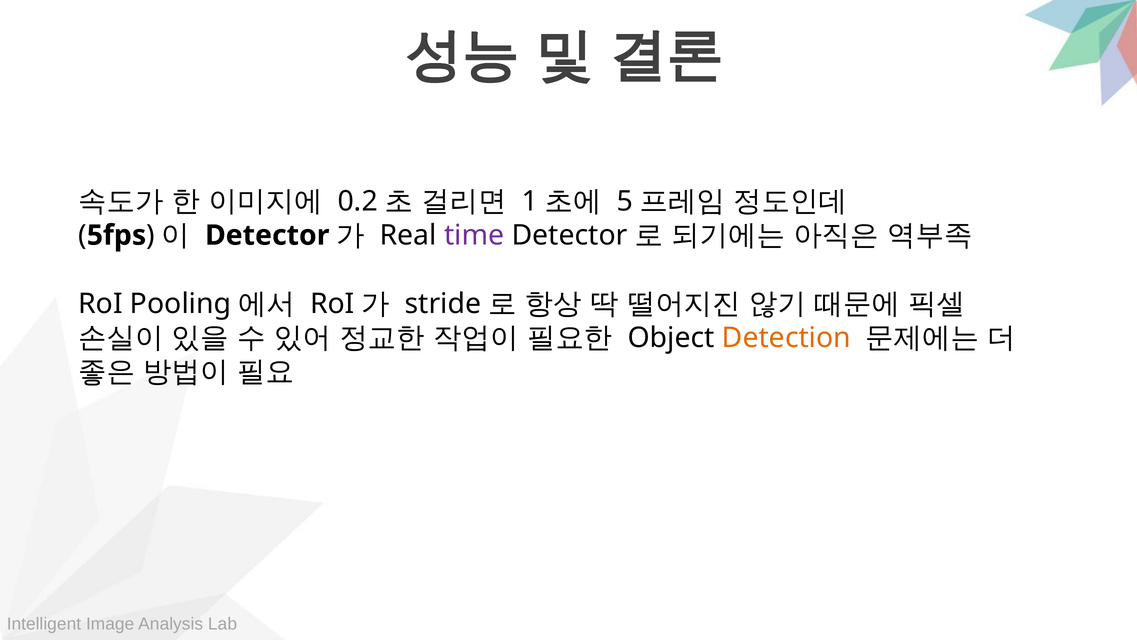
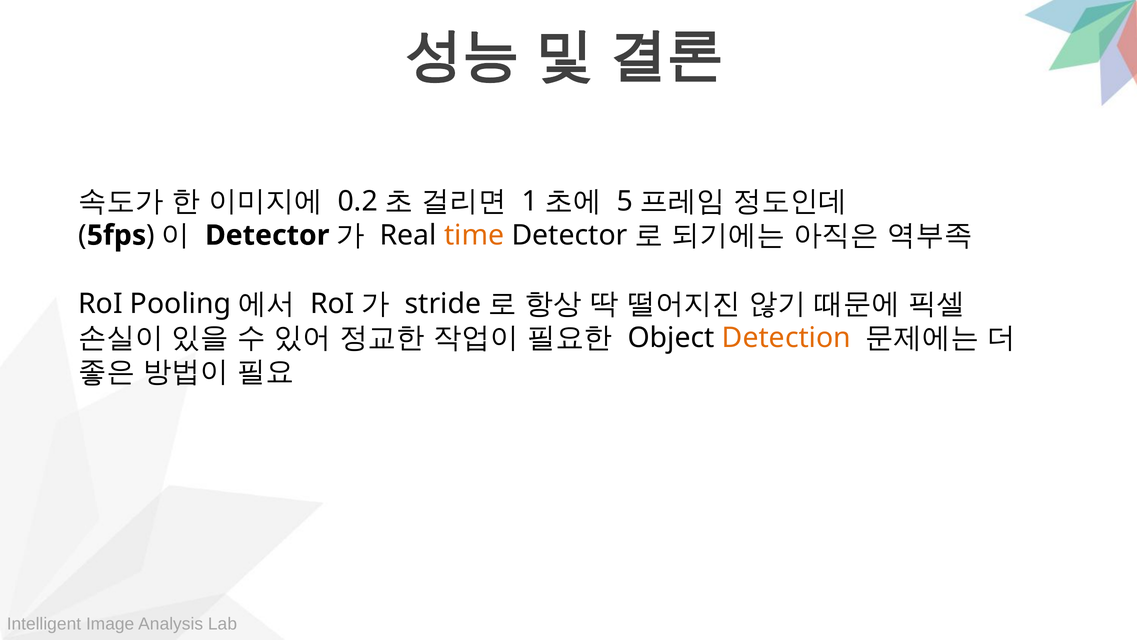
time colour: purple -> orange
